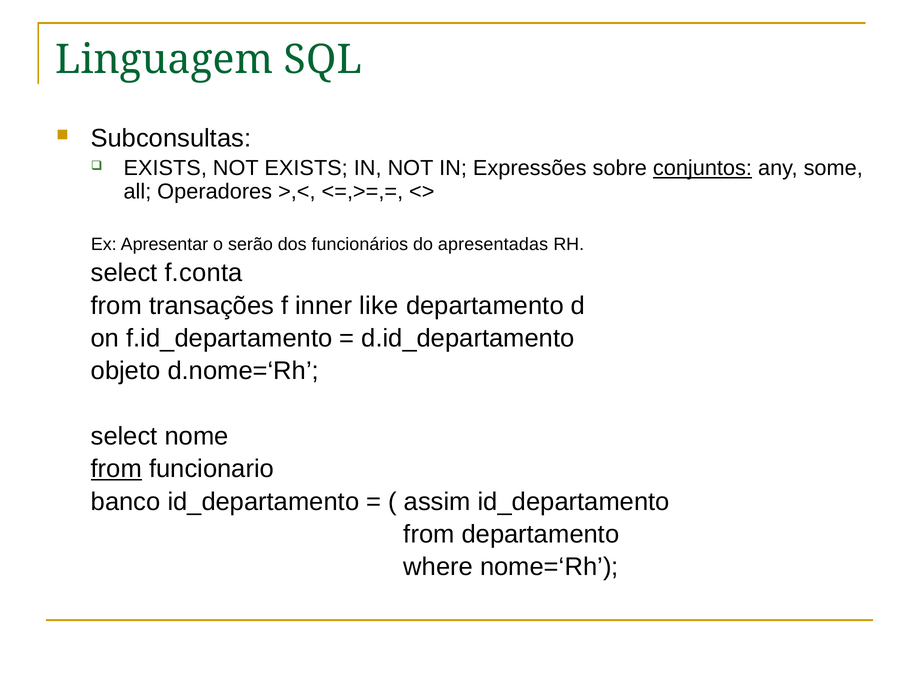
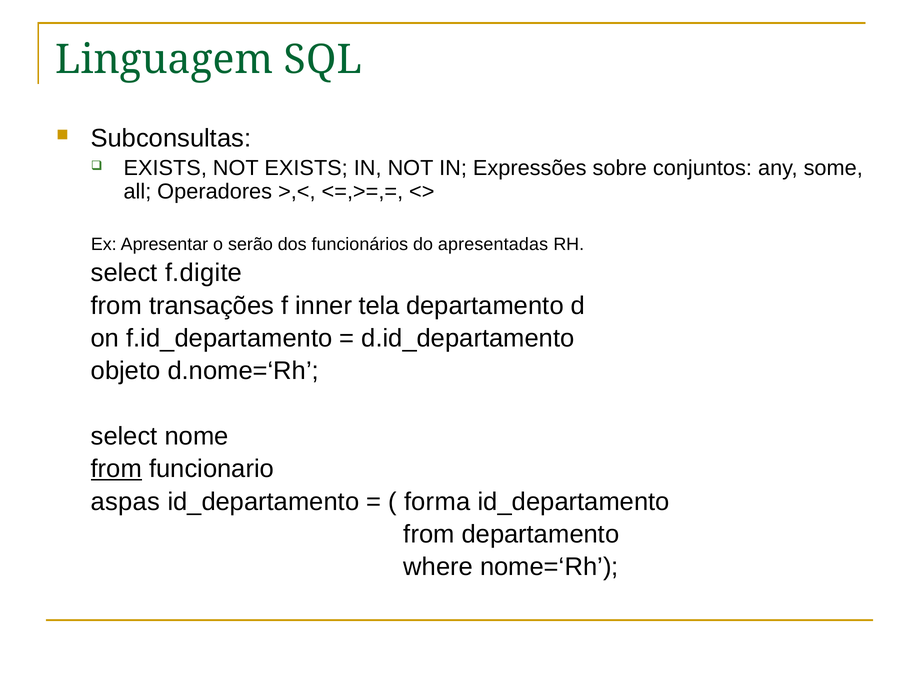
conjuntos underline: present -> none
f.conta: f.conta -> f.digite
like: like -> tela
banco: banco -> aspas
assim: assim -> forma
